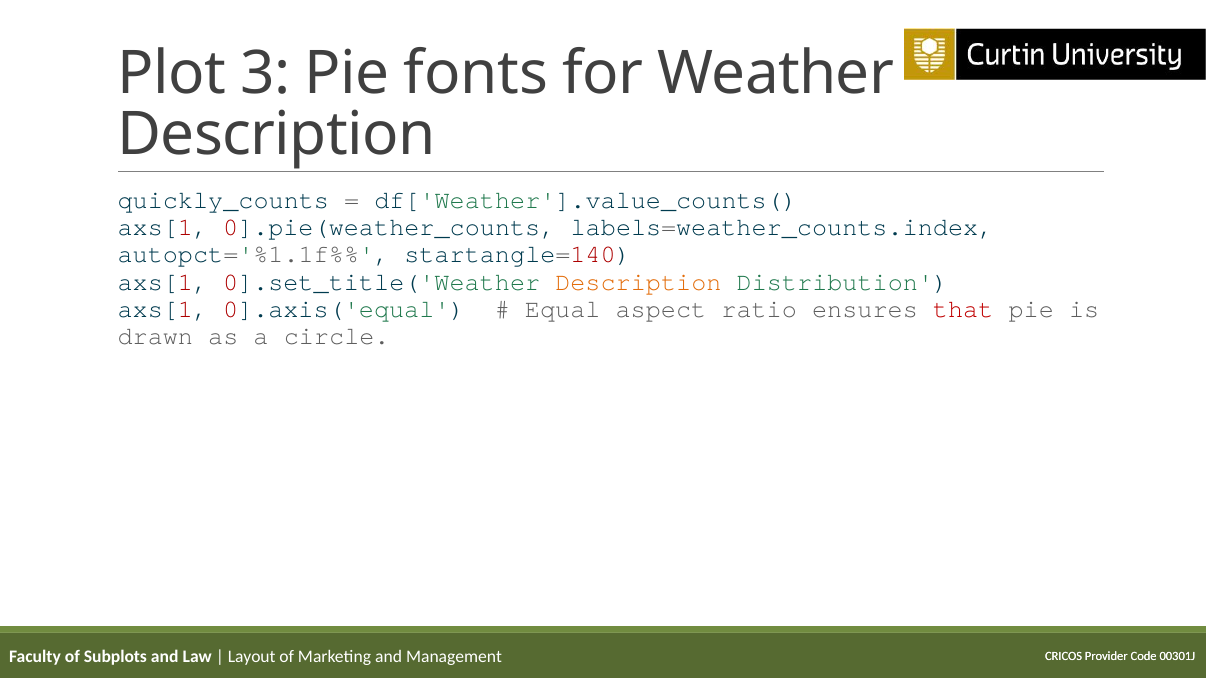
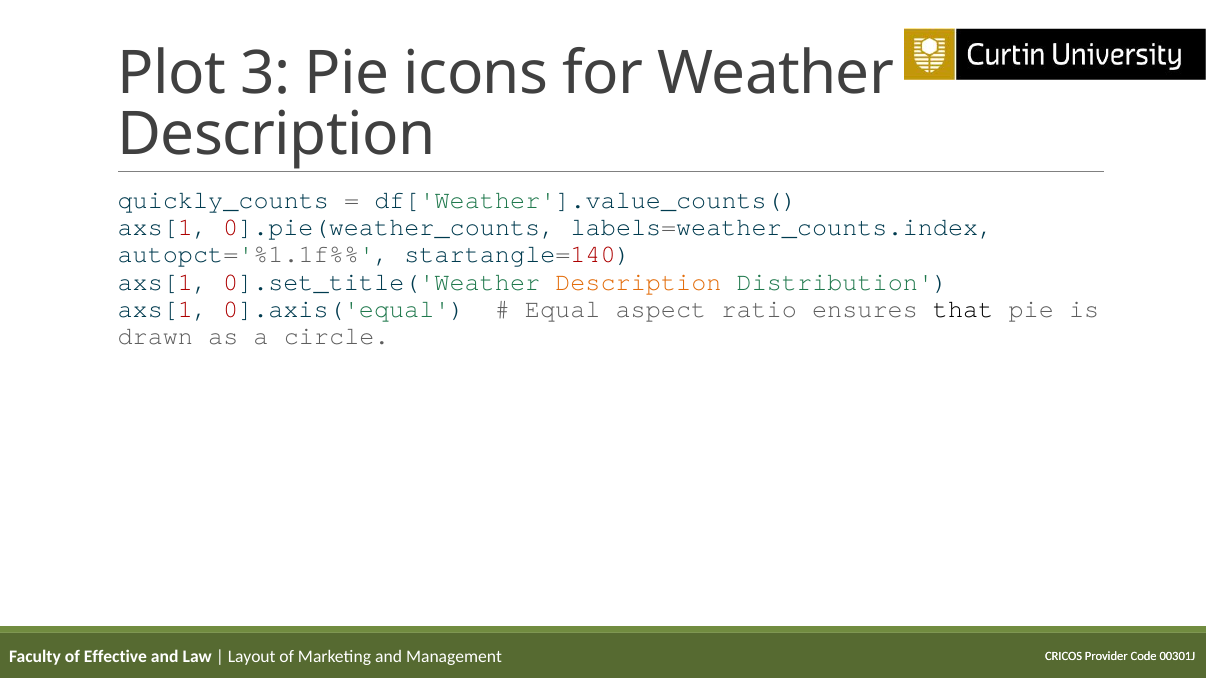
fonts: fonts -> icons
that colour: red -> black
Subplots: Subplots -> Effective
